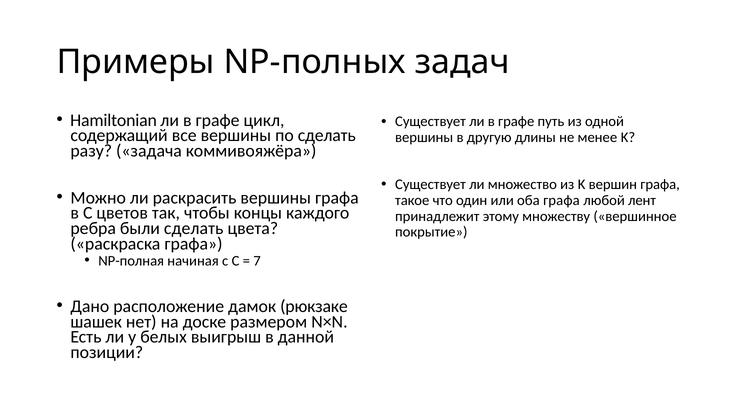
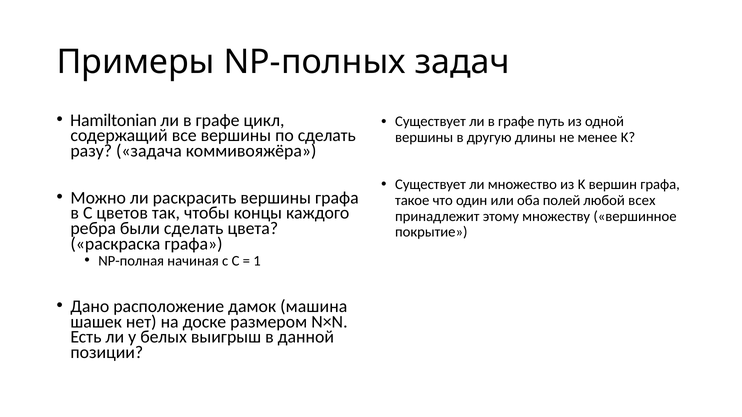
оба графа: графа -> полей
лент: лент -> всех
7: 7 -> 1
дамок рюкзаке: рюкзаке -> машина
